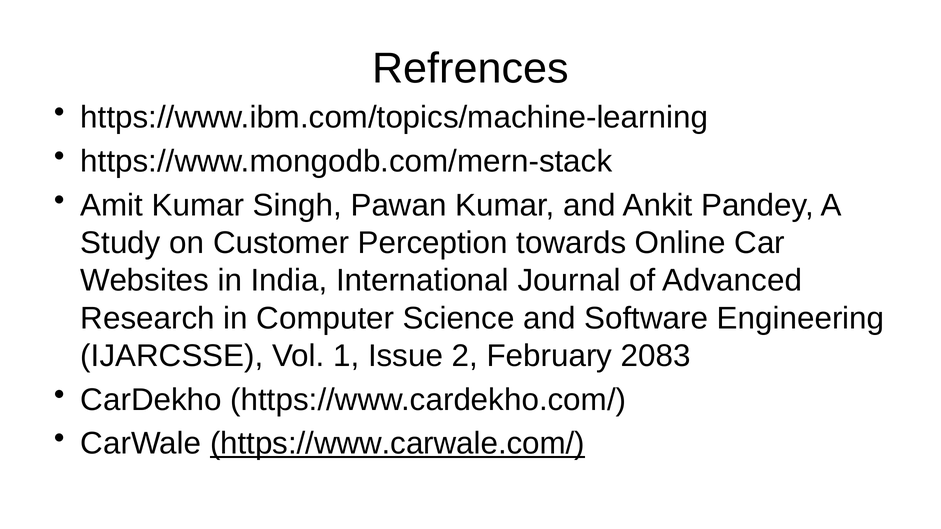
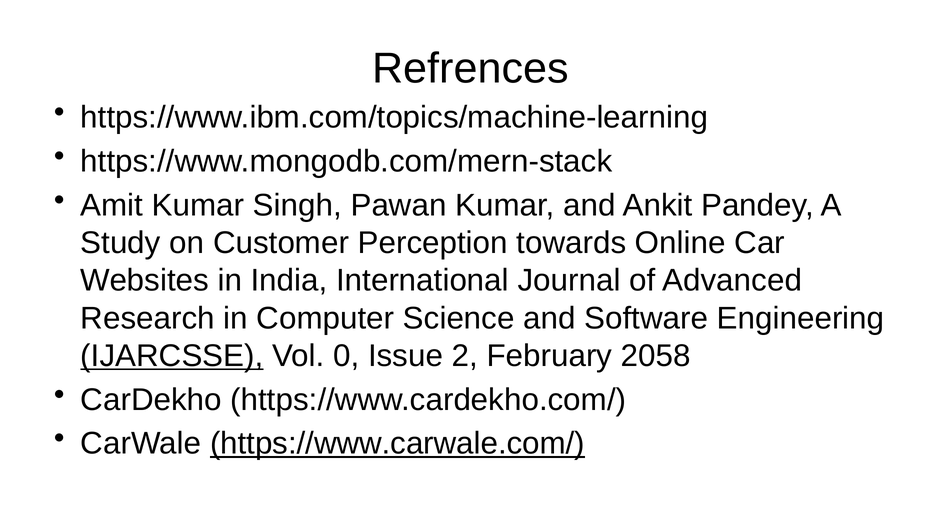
IJARCSSE underline: none -> present
1: 1 -> 0
2083: 2083 -> 2058
